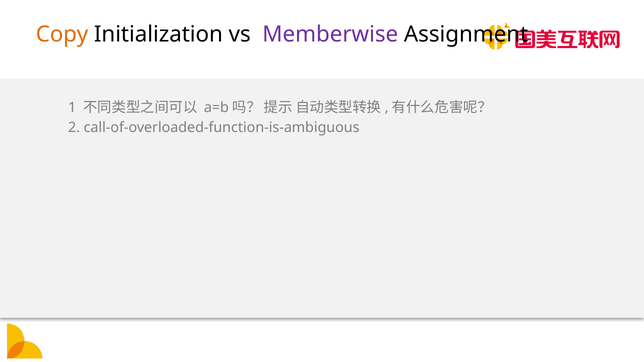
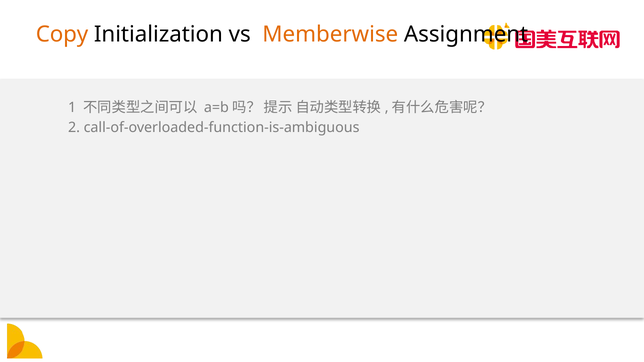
Memberwise colour: purple -> orange
